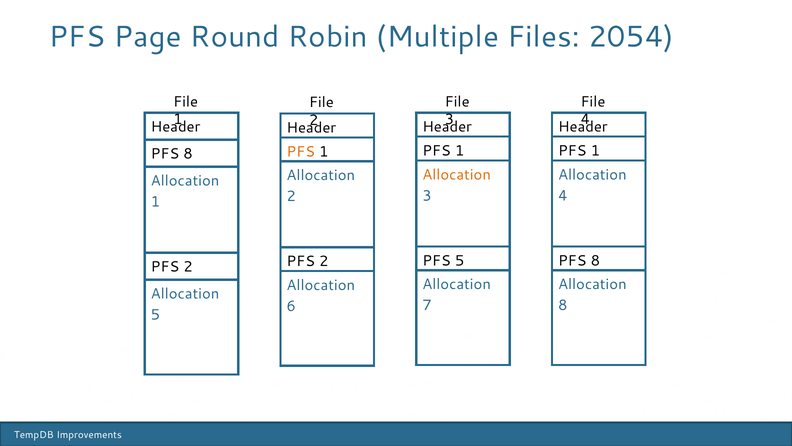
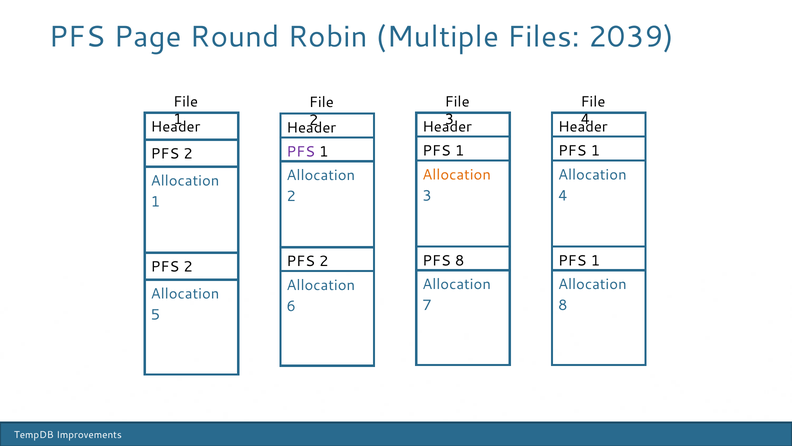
2054: 2054 -> 2039
PFS at (301, 152) colour: orange -> purple
8 at (188, 154): 8 -> 2
PFS 5: 5 -> 8
8 at (595, 260): 8 -> 1
